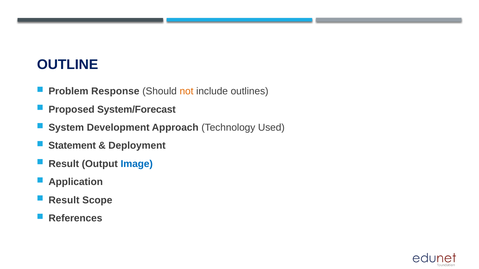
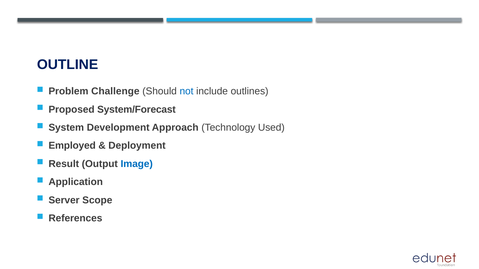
Response: Response -> Challenge
not colour: orange -> blue
Statement: Statement -> Employed
Result at (64, 200): Result -> Server
